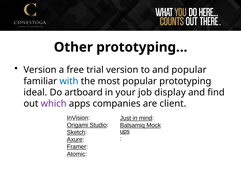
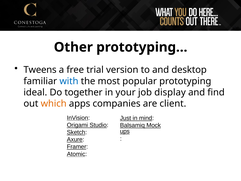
Version at (40, 70): Version -> Tweens
and popular: popular -> desktop
artboard: artboard -> together
which colour: purple -> orange
